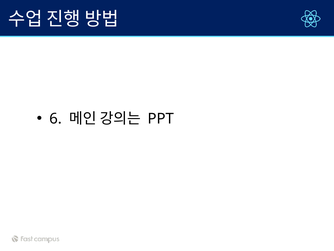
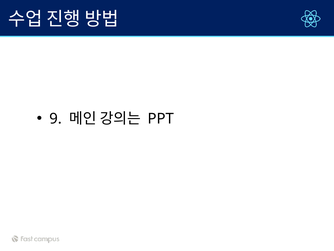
6: 6 -> 9
